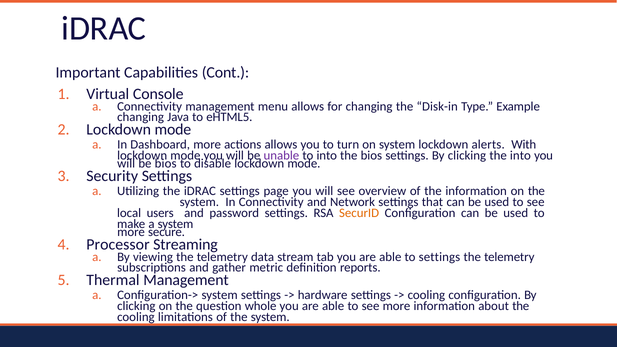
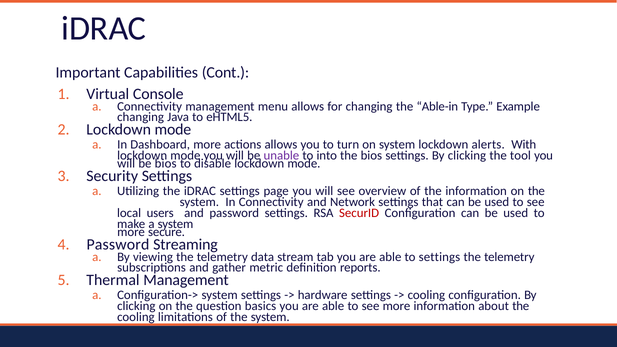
Disk-in: Disk-in -> Able-in
the into: into -> tool
SecurID colour: orange -> red
Processor at (118, 244): Processor -> Password
whole: whole -> basics
